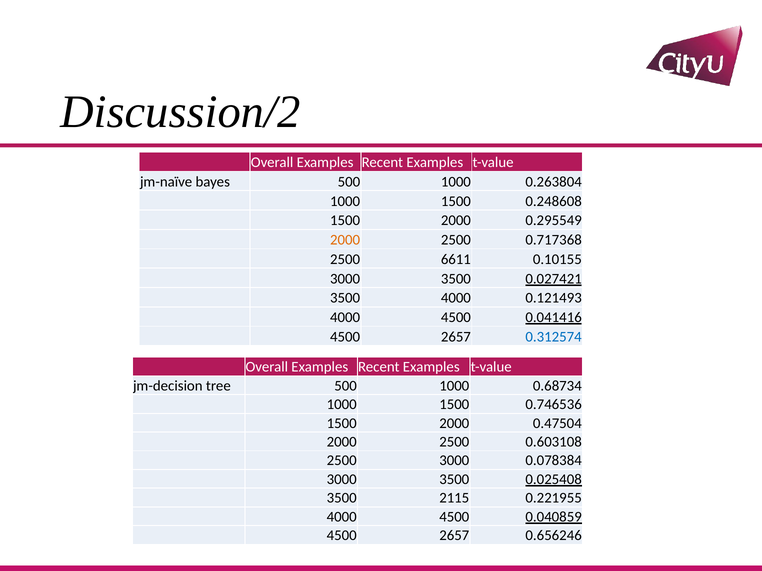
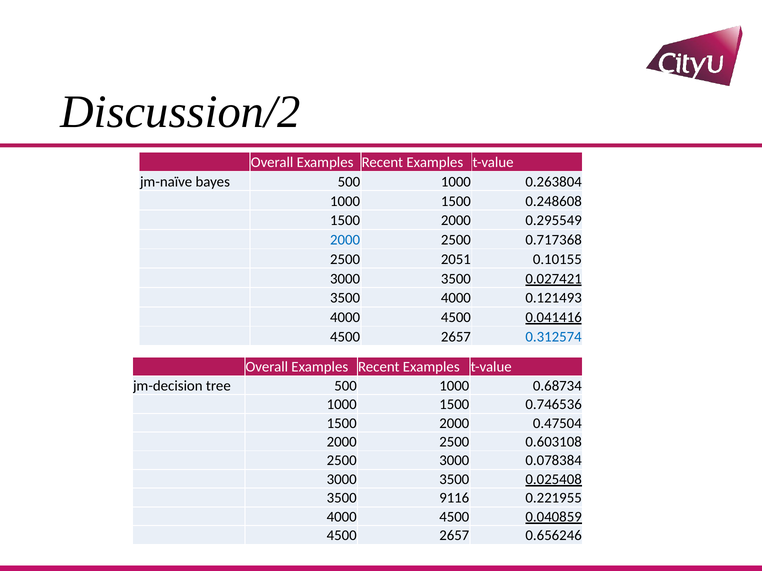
2000 at (345, 240) colour: orange -> blue
6611: 6611 -> 2051
2115: 2115 -> 9116
